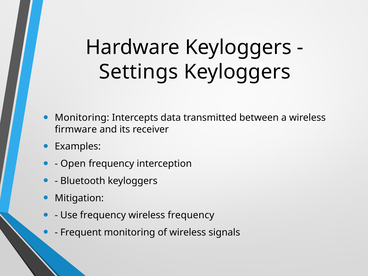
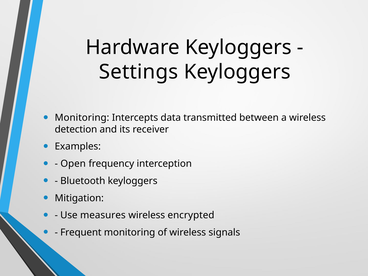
firmware: firmware -> detection
Use frequency: frequency -> measures
wireless frequency: frequency -> encrypted
